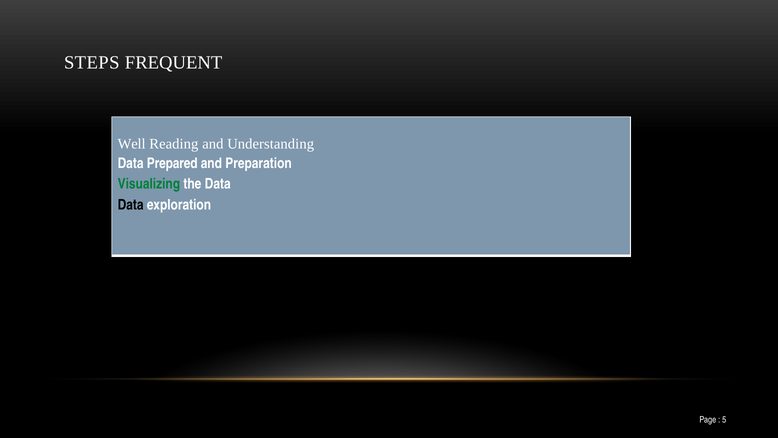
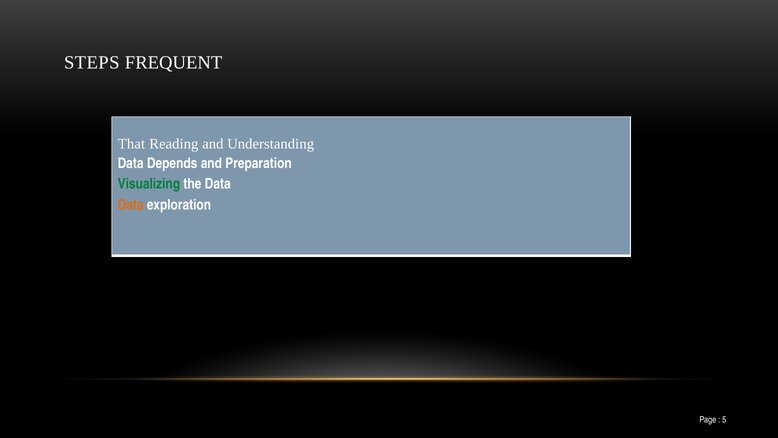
Well: Well -> That
Prepared: Prepared -> Depends
Data at (131, 205) colour: black -> orange
